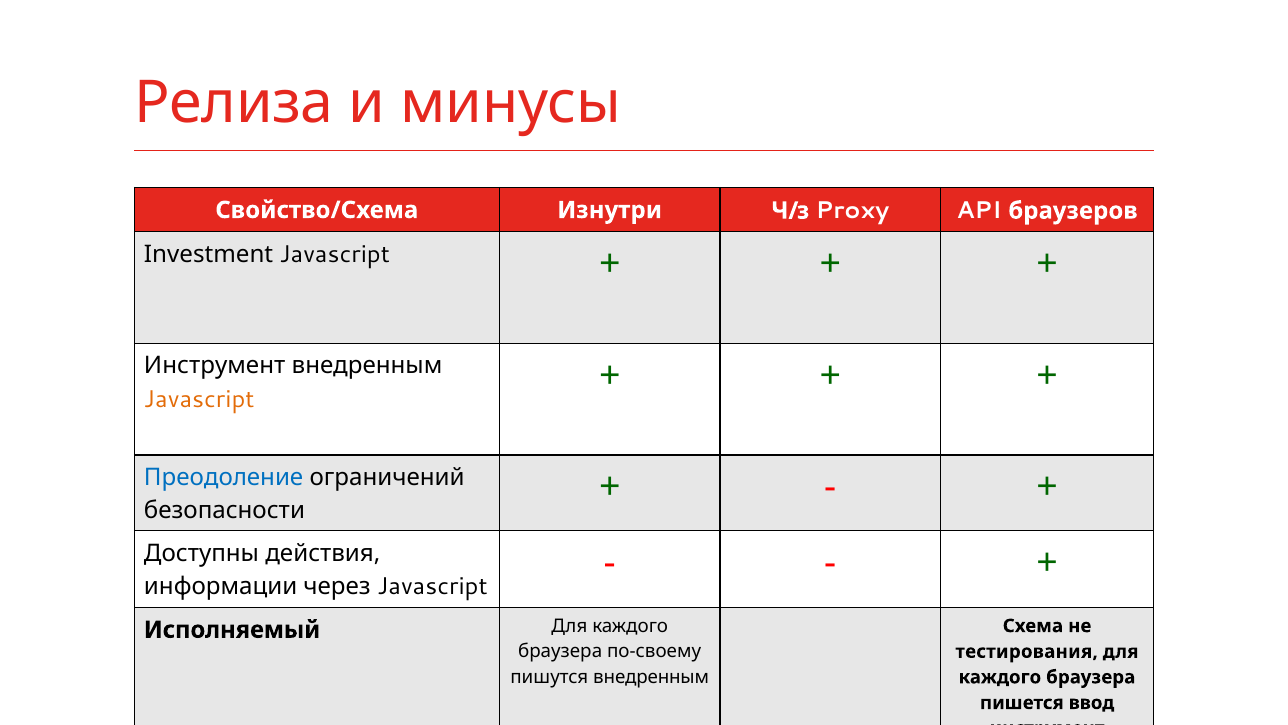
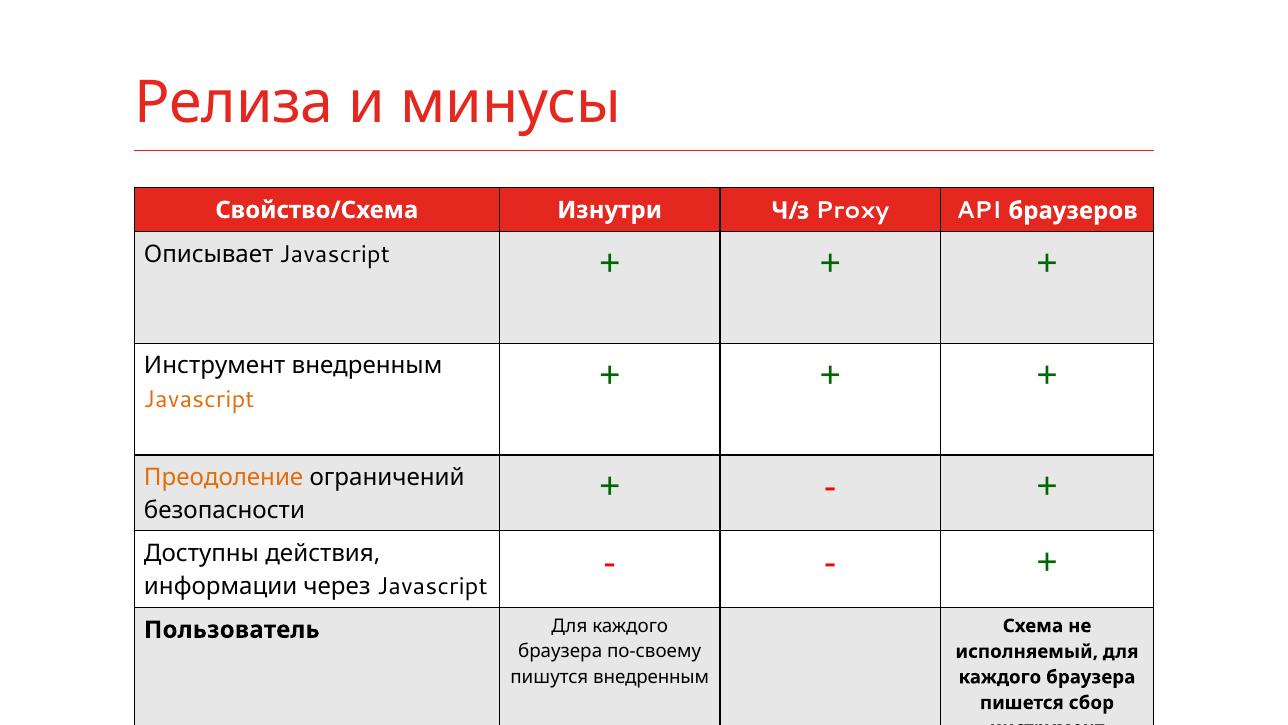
Investment: Investment -> Описывает
Преодоление colour: blue -> orange
Исполняемый: Исполняемый -> Пользователь
тестирования: тестирования -> исполняемый
ввод: ввод -> сбор
